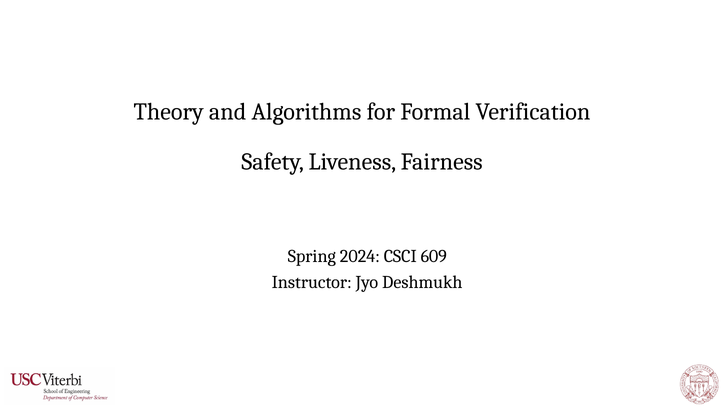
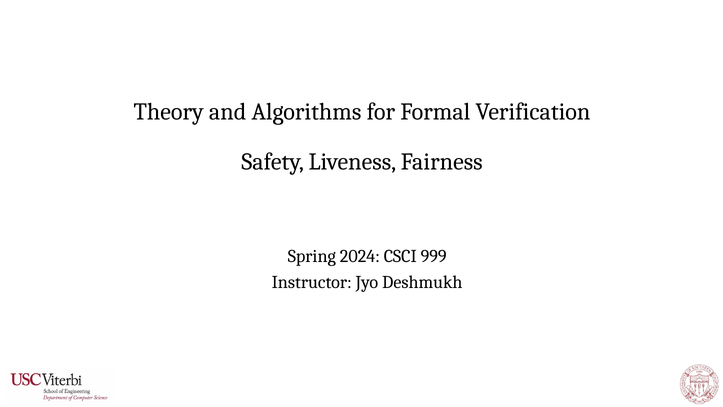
609: 609 -> 999
